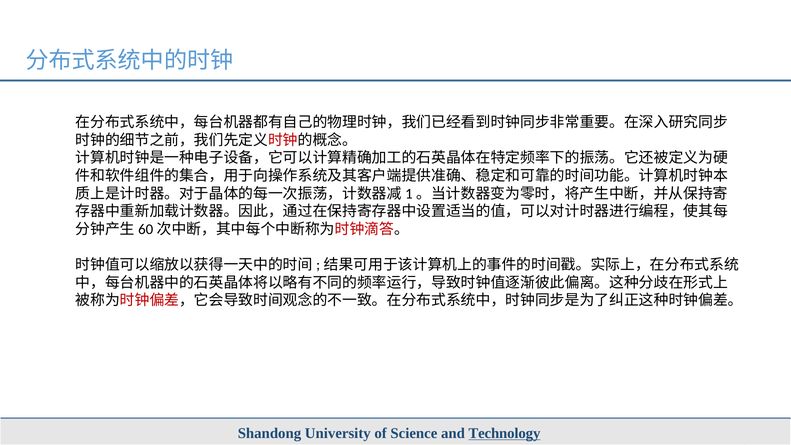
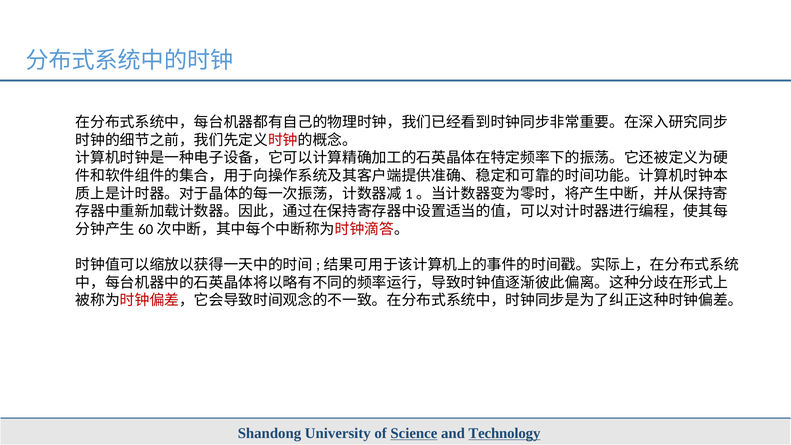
Science underline: none -> present
